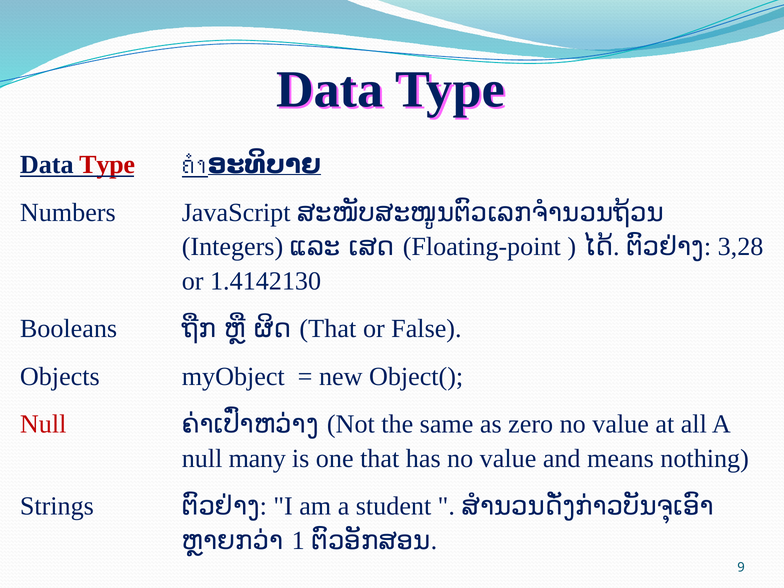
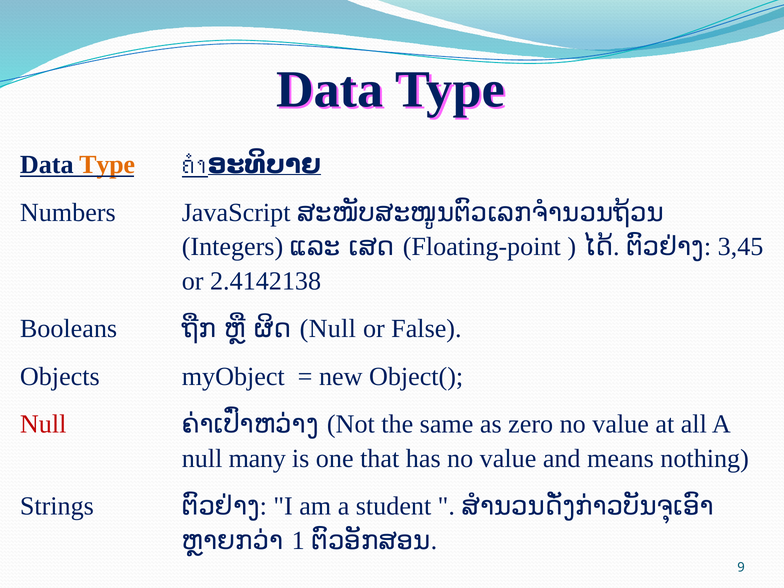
Type at (107, 165) colour: red -> orange
3,28: 3,28 -> 3,45
1.4142130: 1.4142130 -> 2.4142138
That at (328, 329): That -> Null
